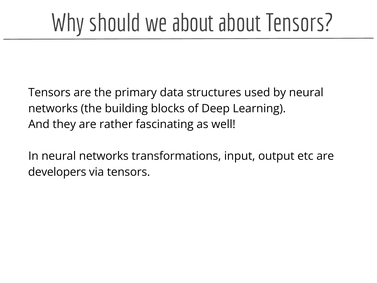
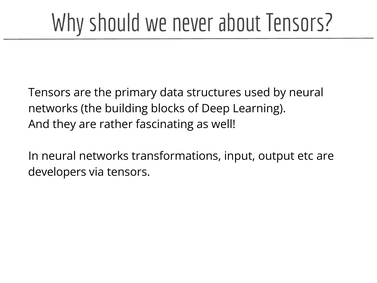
we about: about -> never
